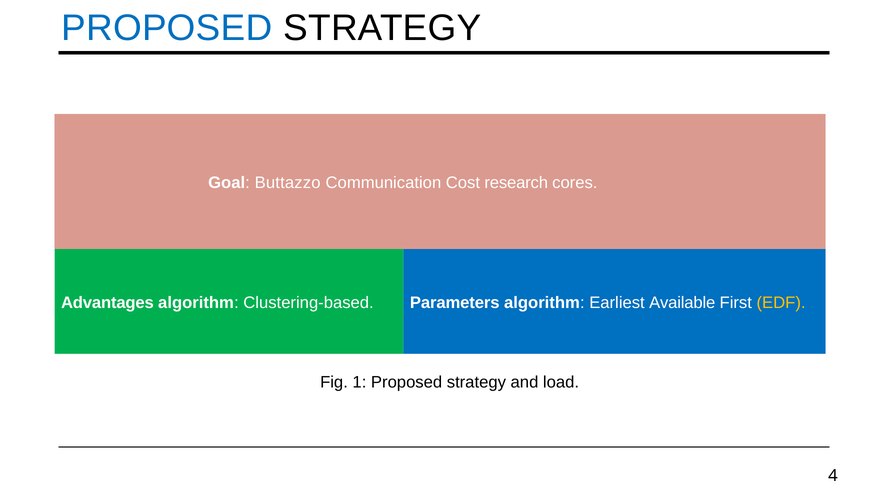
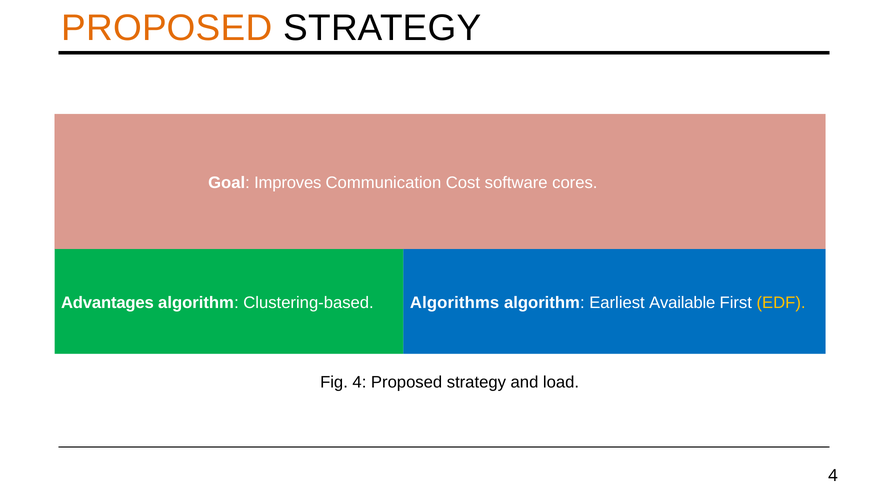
PROPOSED at (167, 28) colour: blue -> orange
Buttazzo: Buttazzo -> Improves
research: research -> software
Parameters: Parameters -> Algorithms
Fig 1: 1 -> 4
